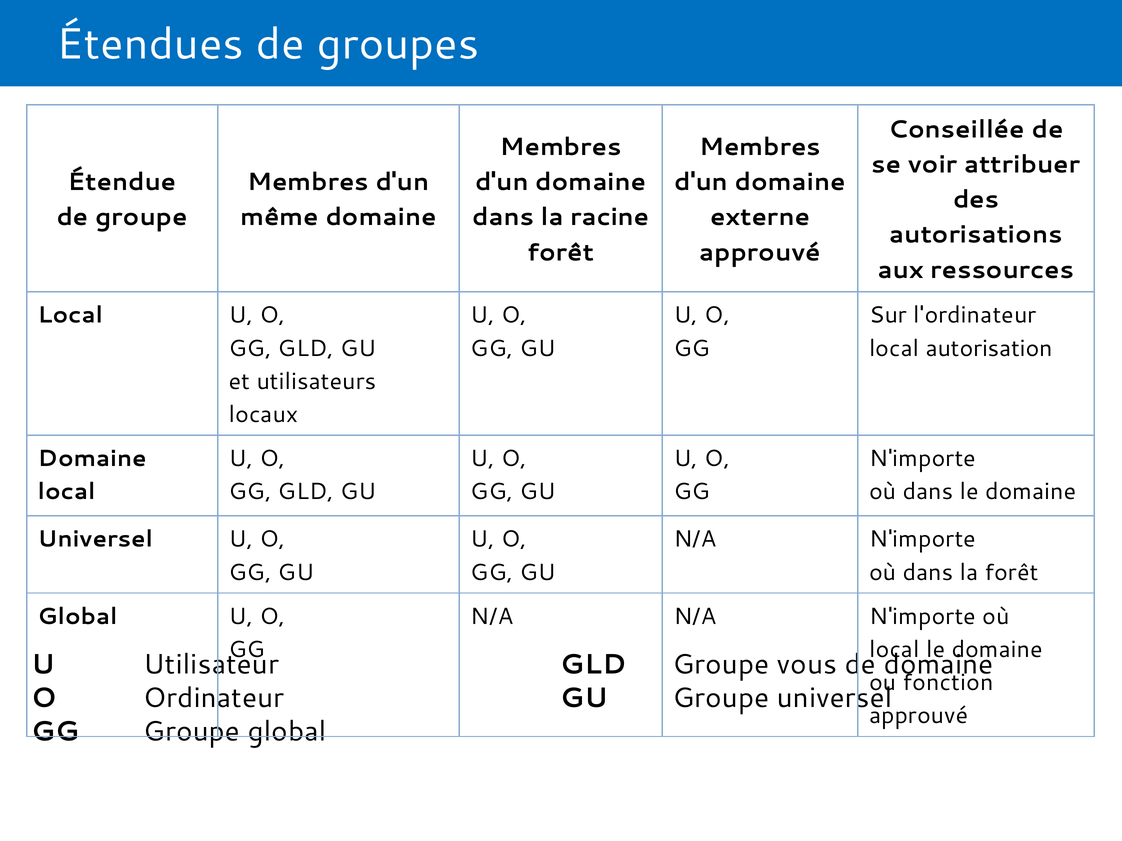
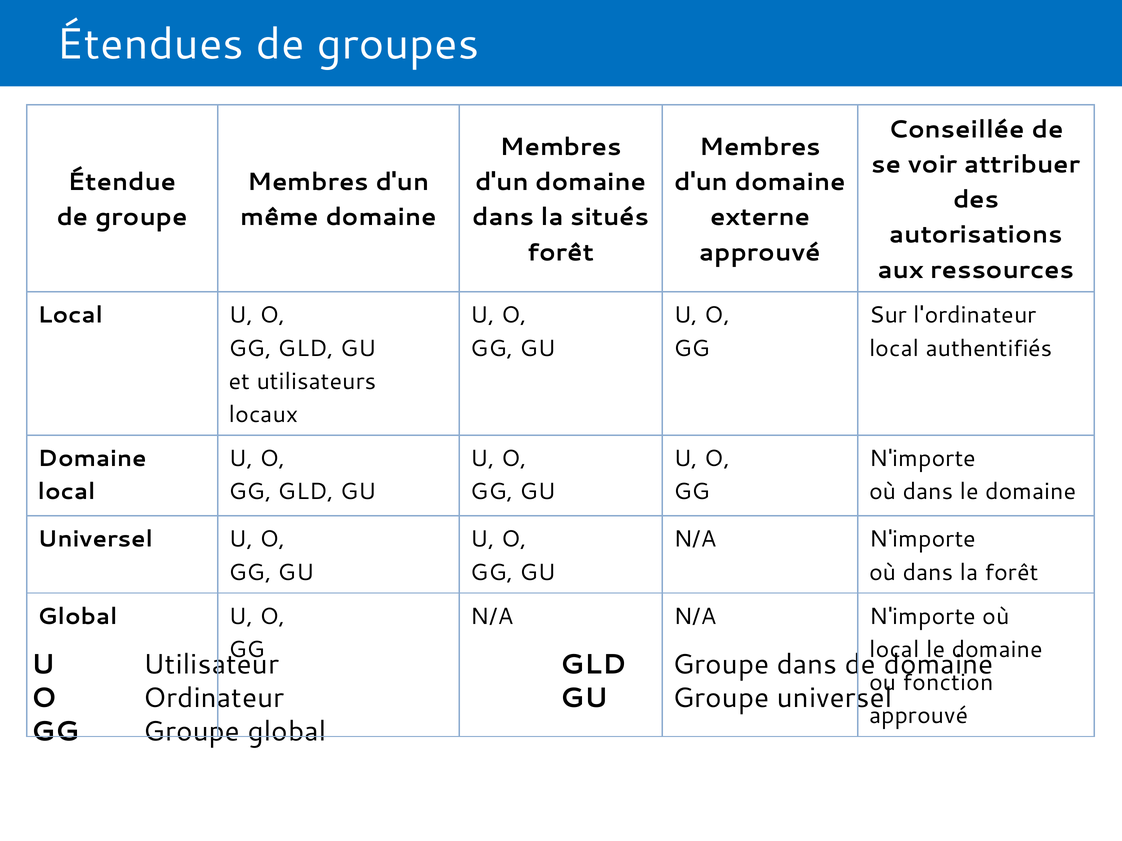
racine: racine -> situés
autorisation: autorisation -> authentifiés
Groupe vous: vous -> dans
